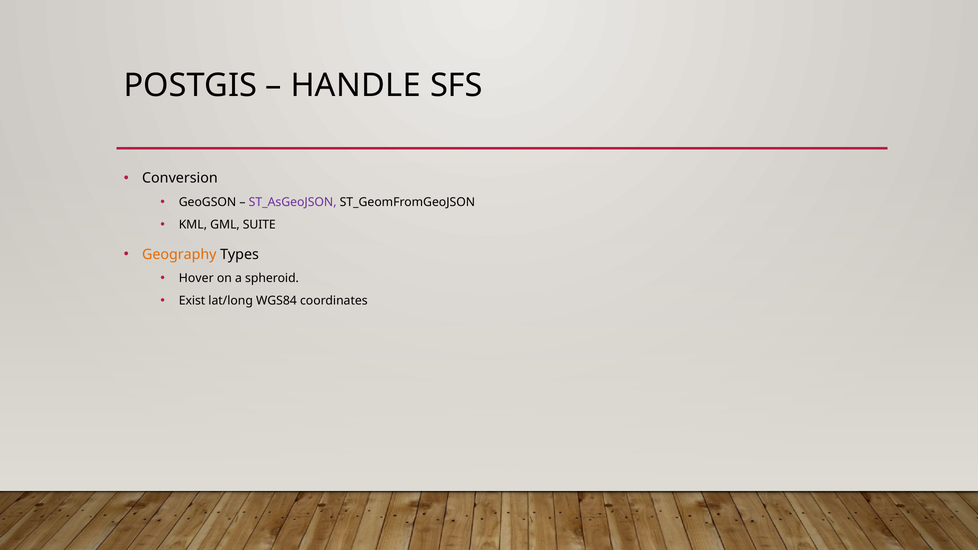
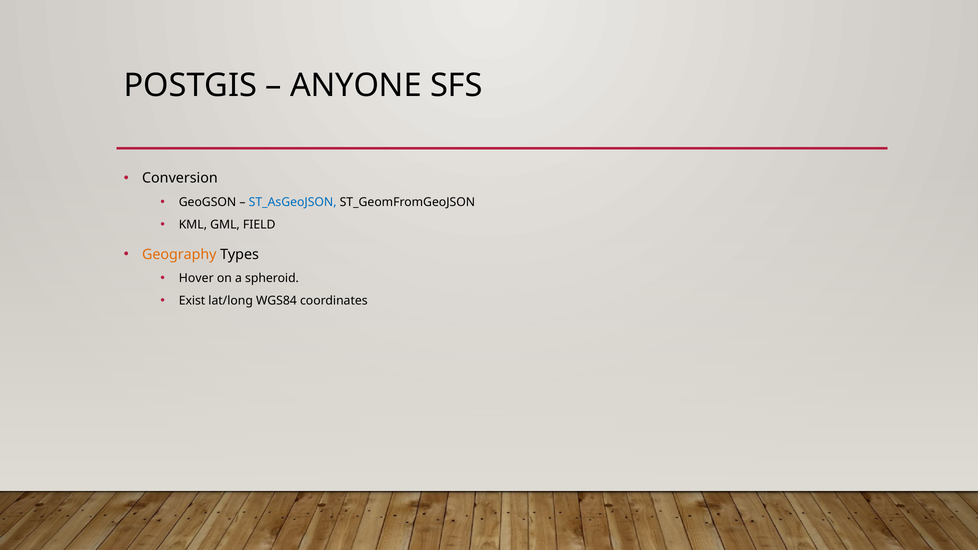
HANDLE: HANDLE -> ANYONE
ST_AsGeoJSON colour: purple -> blue
SUITE: SUITE -> FIELD
